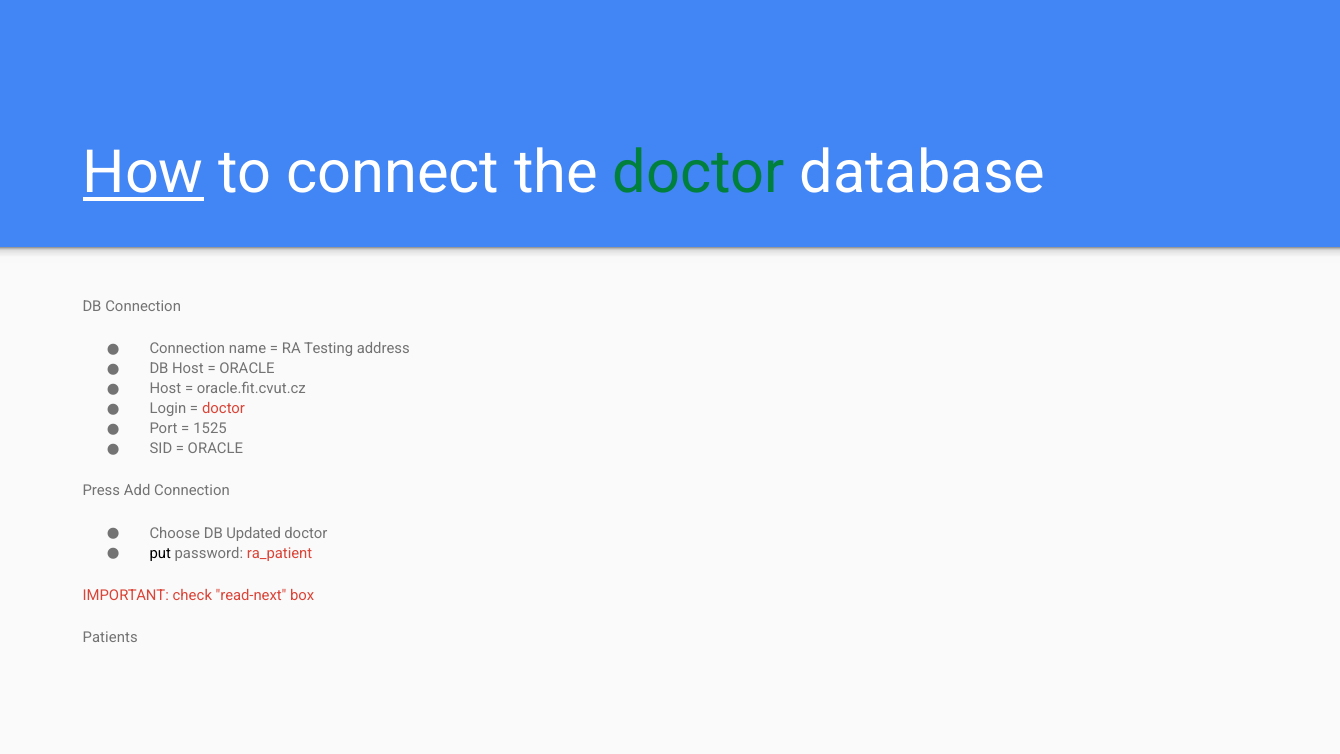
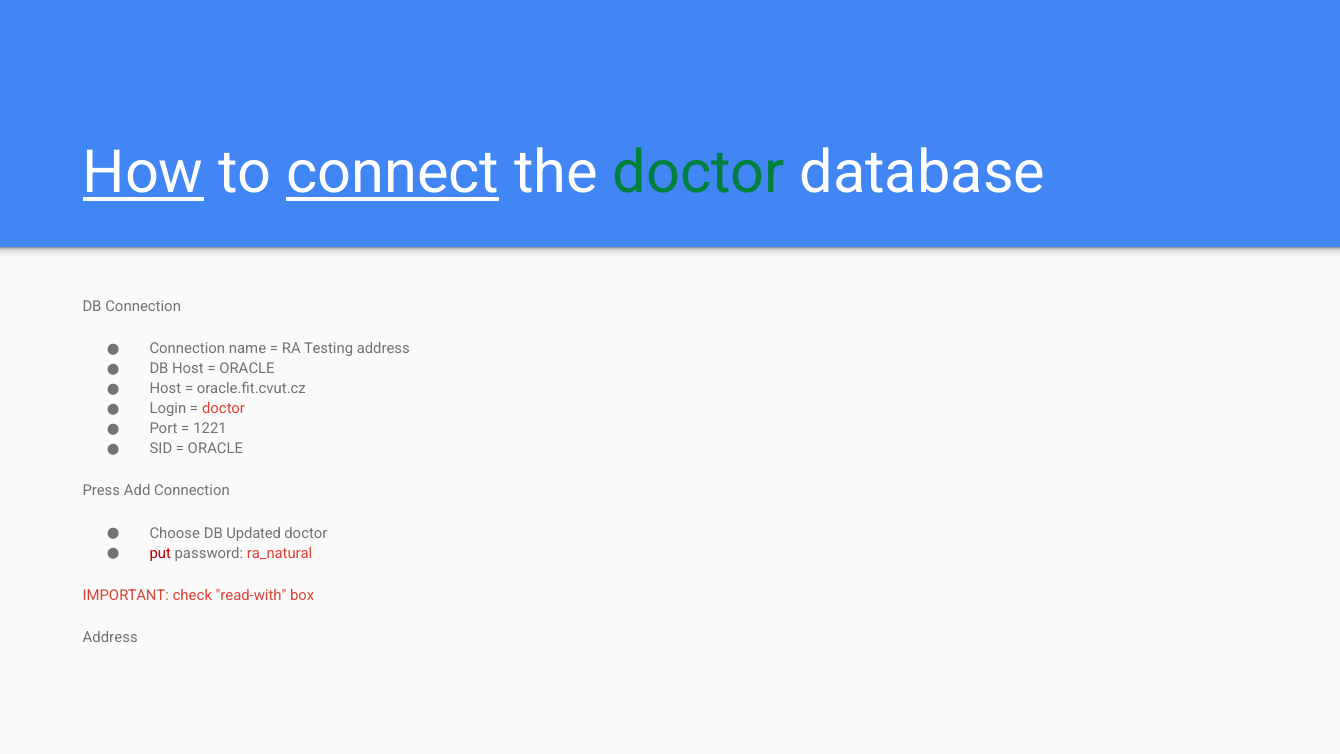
connect underline: none -> present
1525: 1525 -> 1221
put colour: black -> red
ra_patient: ra_patient -> ra_natural
read-next: read-next -> read-with
Patients at (110, 638): Patients -> Address
